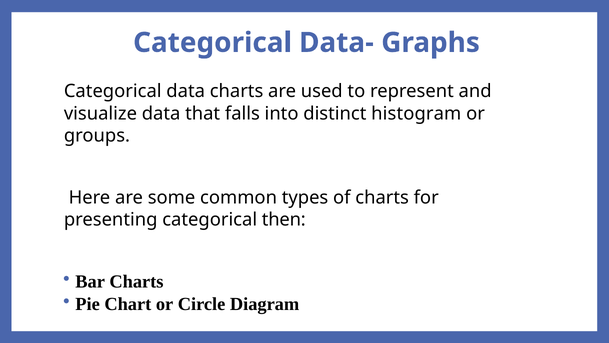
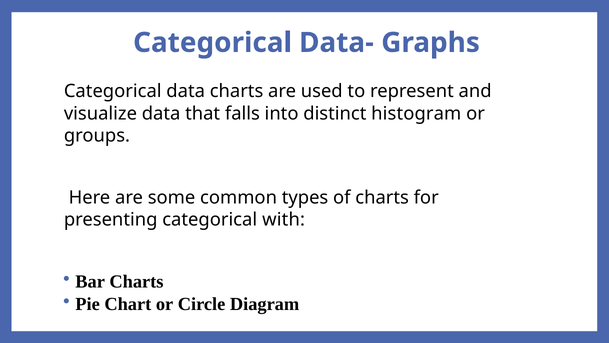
then: then -> with
